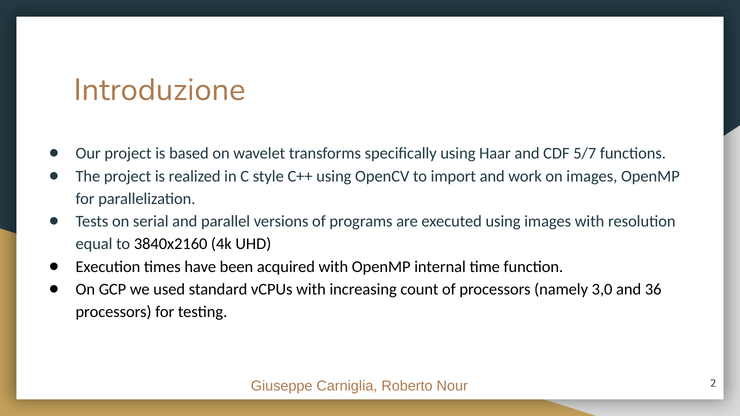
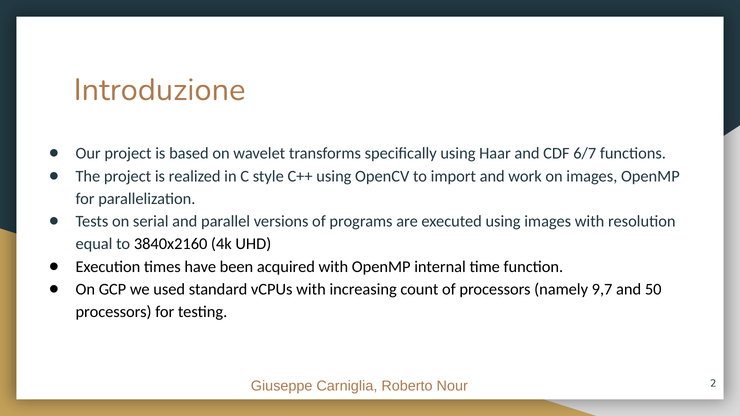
5/7: 5/7 -> 6/7
3,0: 3,0 -> 9,7
36: 36 -> 50
